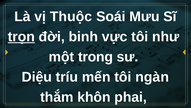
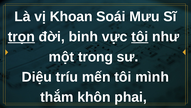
Thuộc: Thuộc -> Khoan
tôi at (140, 37) underline: none -> present
ngàn: ngàn -> mình
